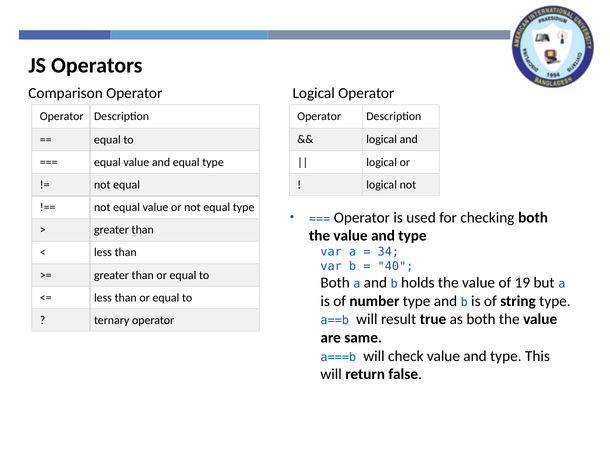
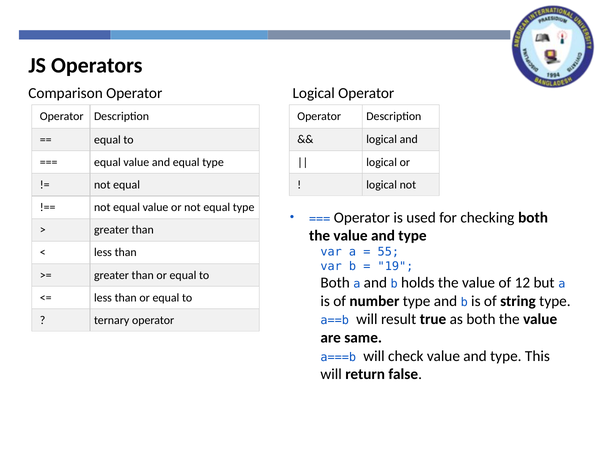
34: 34 -> 55
40: 40 -> 19
19: 19 -> 12
